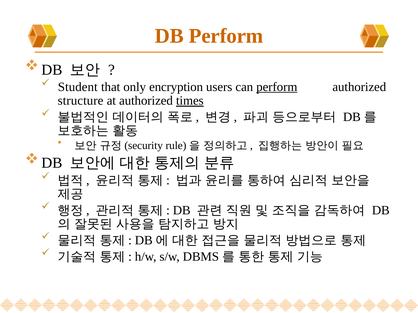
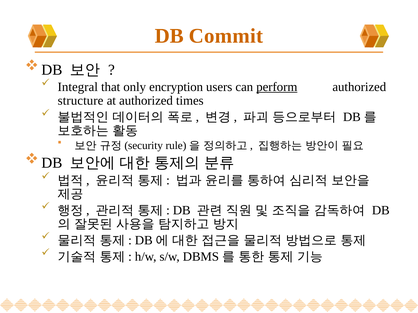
DB Perform: Perform -> Commit
Student: Student -> Integral
times underline: present -> none
